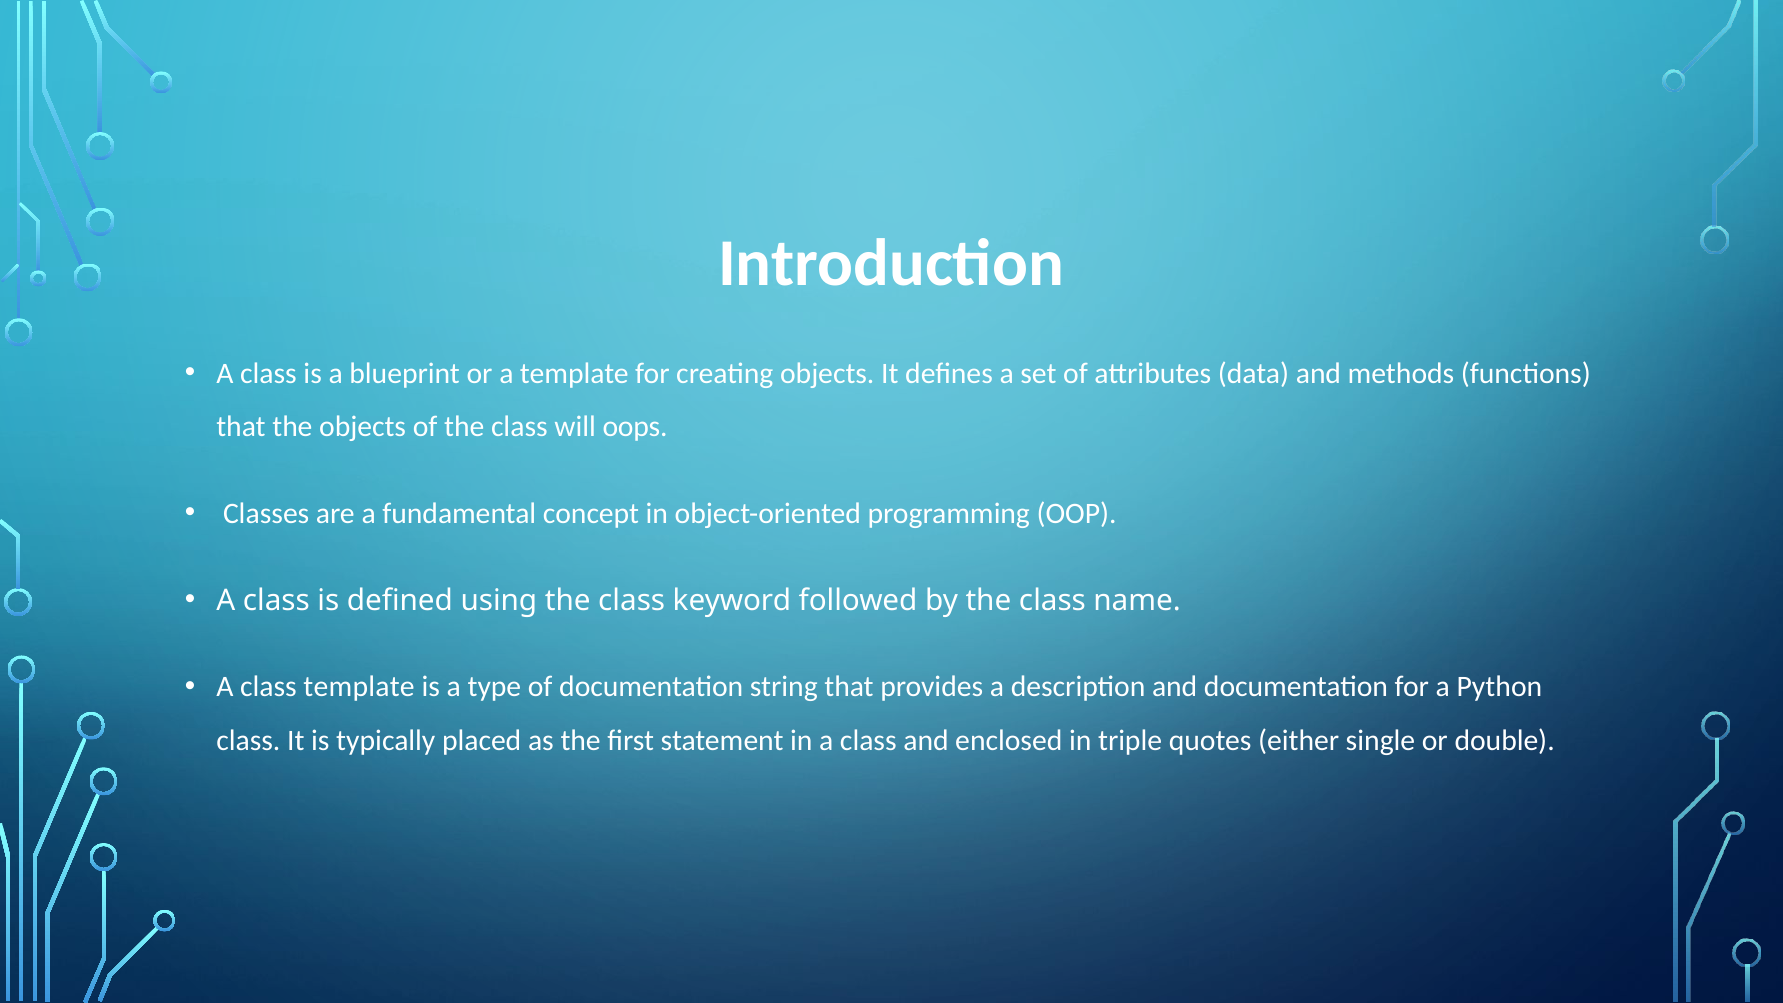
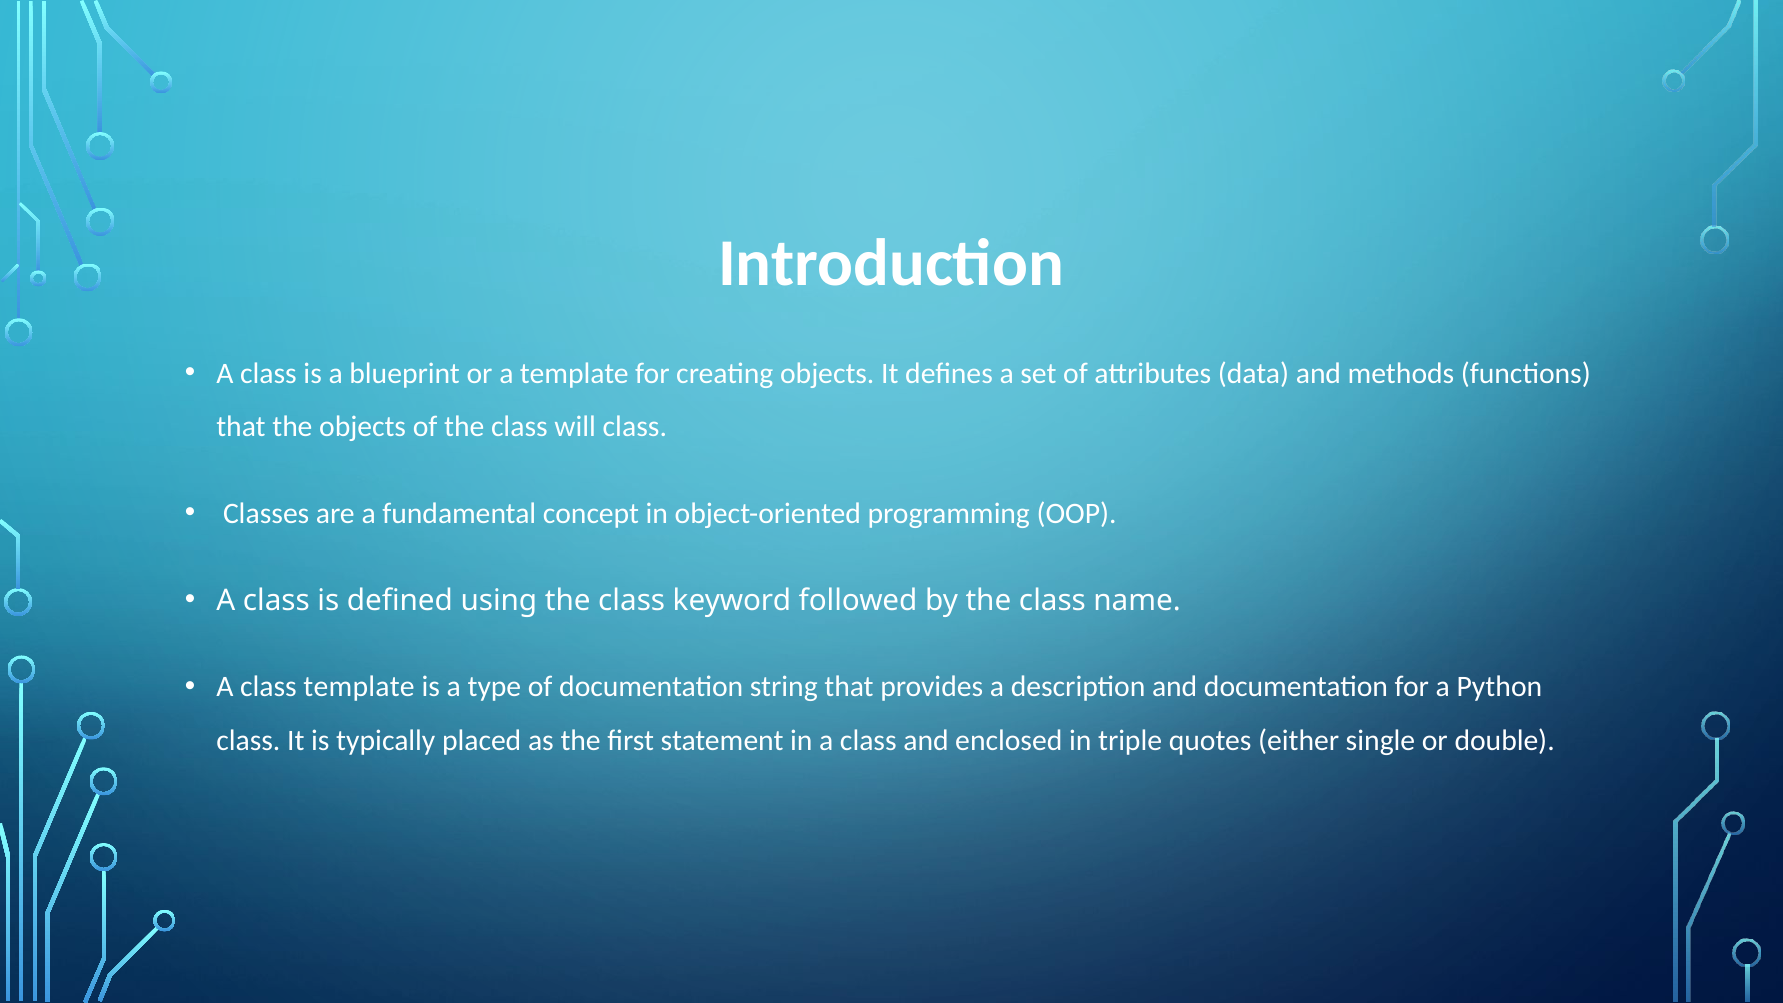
will oops: oops -> class
